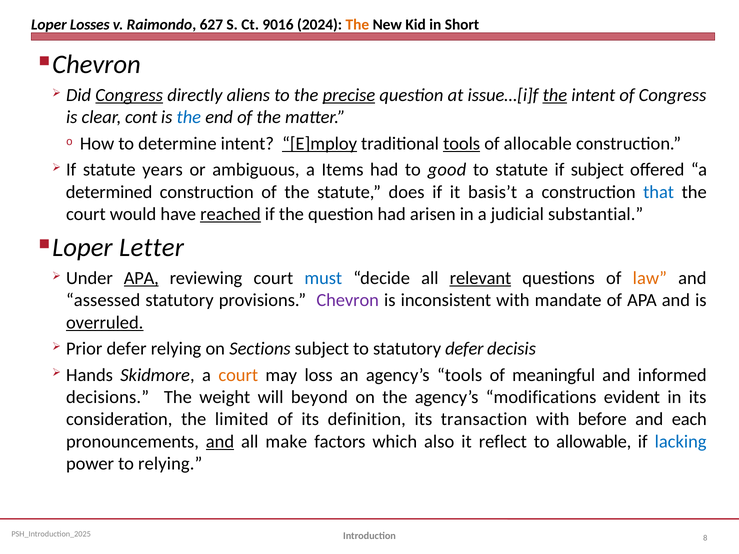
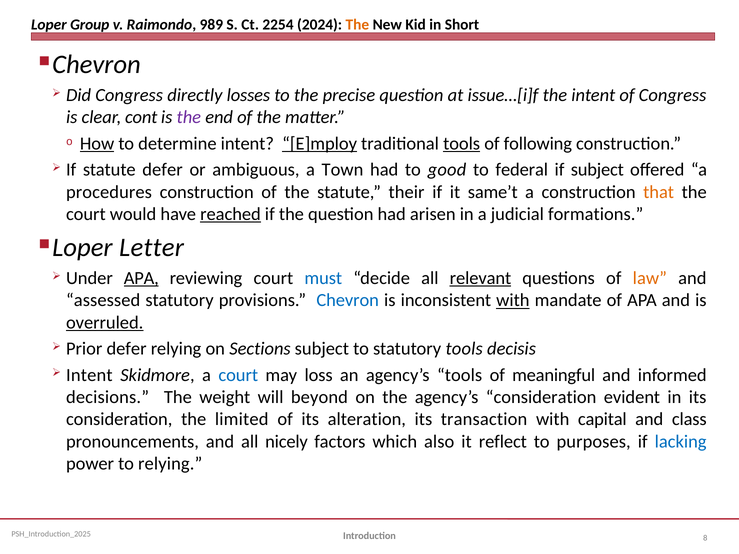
Losses: Losses -> Group
627: 627 -> 989
9016: 9016 -> 2254
Congress at (129, 95) underline: present -> none
aliens: aliens -> losses
precise underline: present -> none
the at (555, 95) underline: present -> none
the at (189, 117) colour: blue -> purple
How underline: none -> present
allocable: allocable -> following
statute years: years -> defer
Items: Items -> Town
to statute: statute -> federal
determined: determined -> procedures
does: does -> their
basis’t: basis’t -> same’t
that colour: blue -> orange
substantial: substantial -> formations
Chevron colour: purple -> blue
with at (513, 301) underline: none -> present
statutory defer: defer -> tools
Hands at (89, 375): Hands -> Intent
court at (238, 375) colour: orange -> blue
agency’s modifications: modifications -> consideration
definition: definition -> alteration
before: before -> capital
each: each -> class
and at (220, 442) underline: present -> none
make: make -> nicely
allowable: allowable -> purposes
